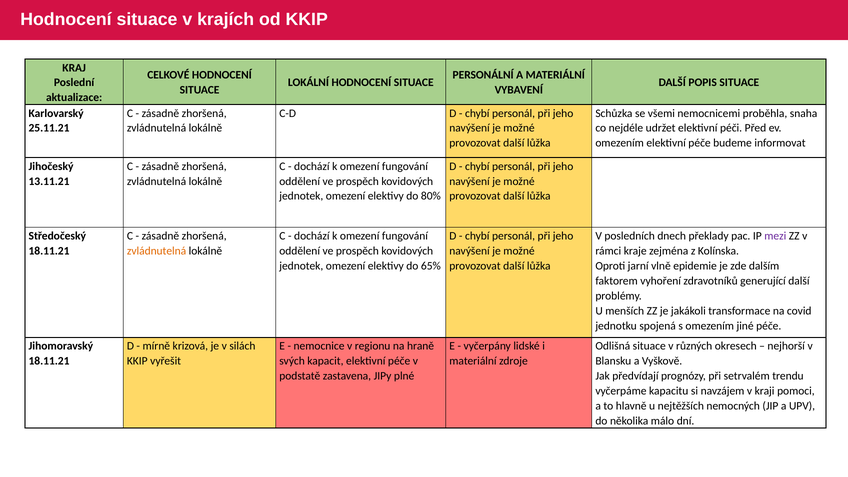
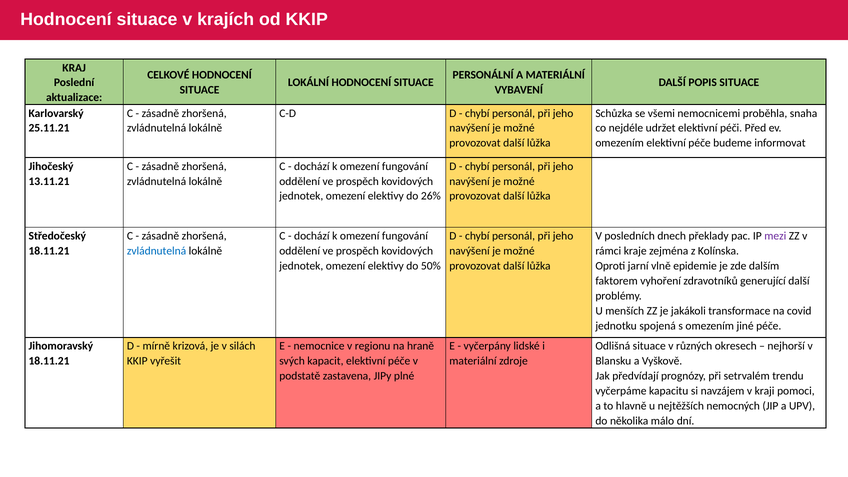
80%: 80% -> 26%
zvládnutelná at (157, 251) colour: orange -> blue
65%: 65% -> 50%
